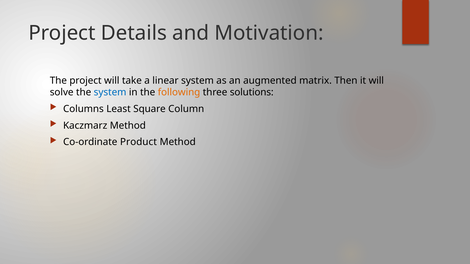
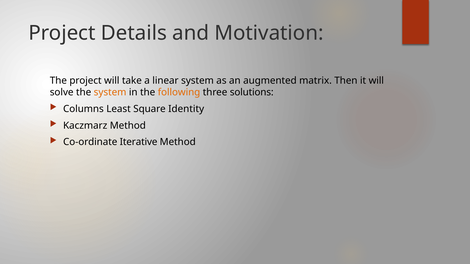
system at (110, 92) colour: blue -> orange
Column: Column -> Identity
Product: Product -> Iterative
